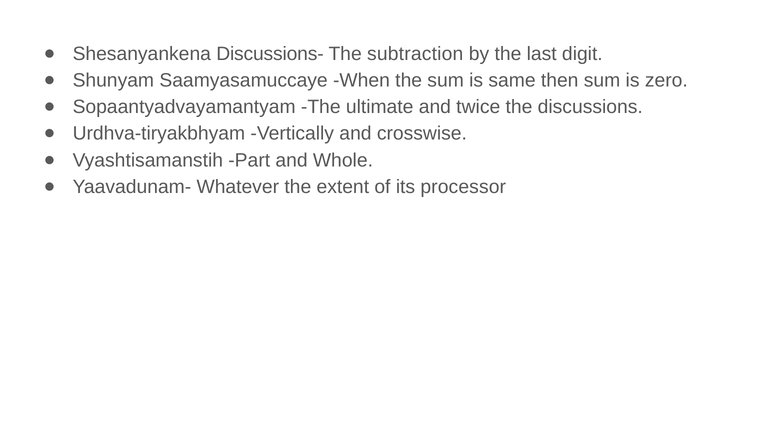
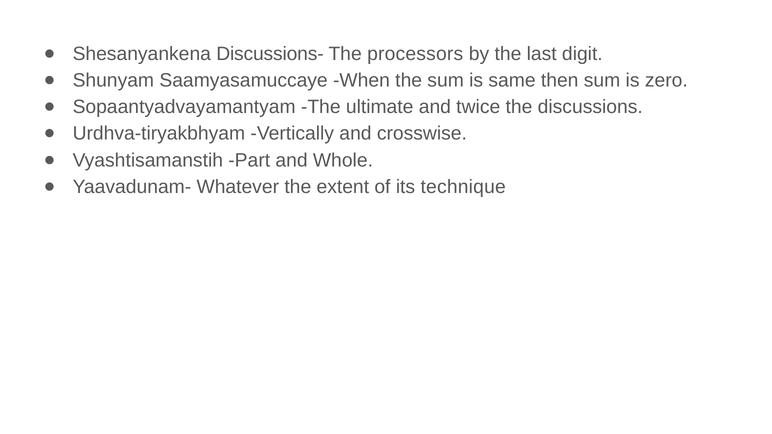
subtraction: subtraction -> processors
processor: processor -> technique
